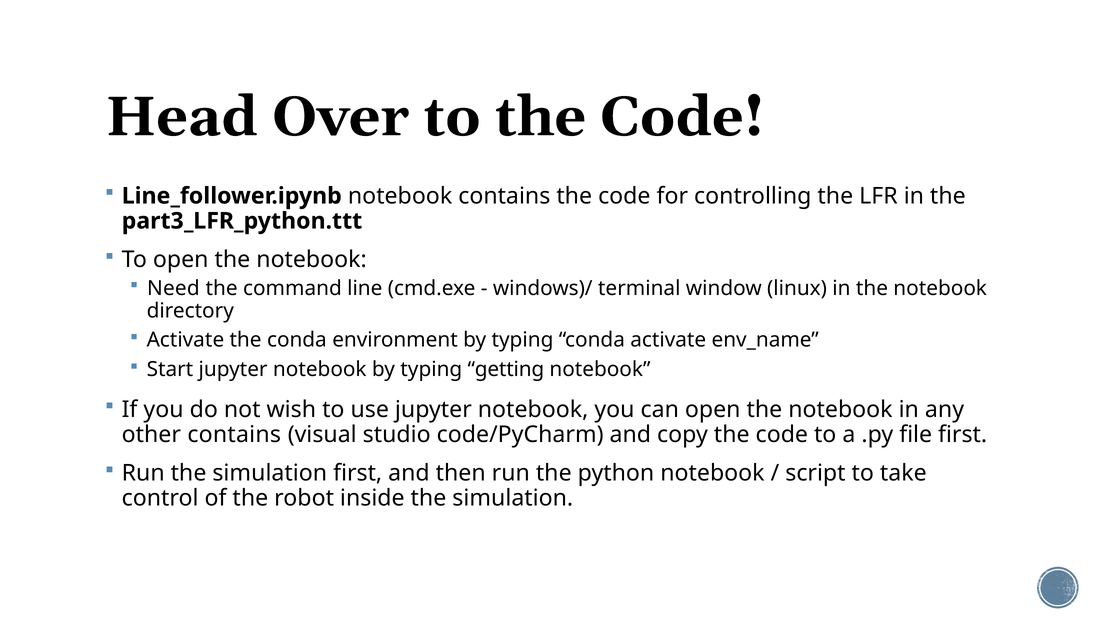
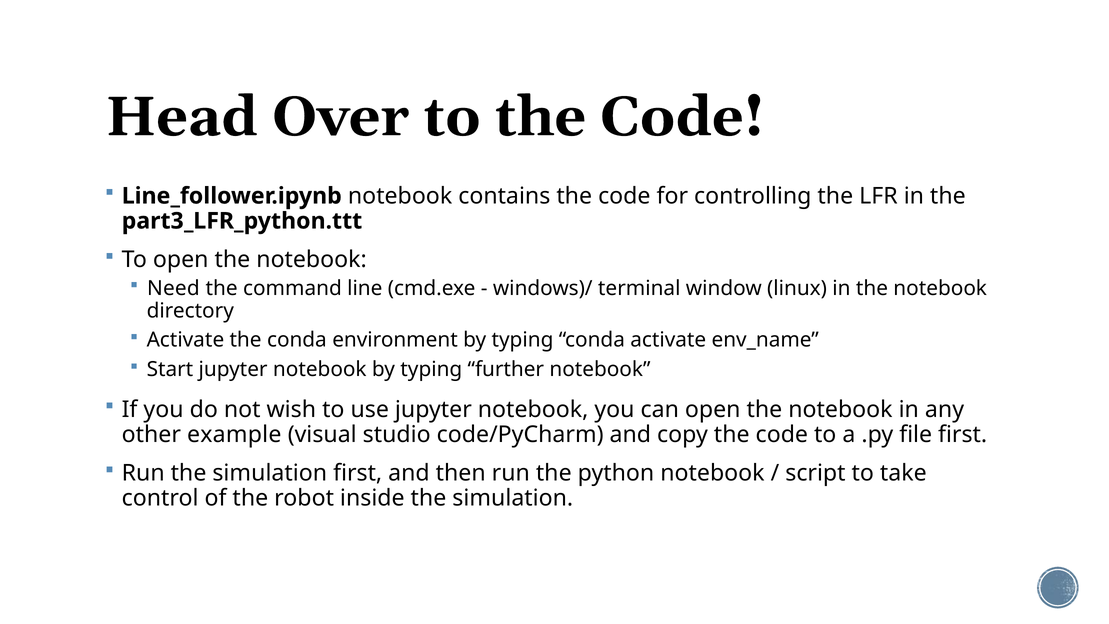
getting: getting -> further
other contains: contains -> example
